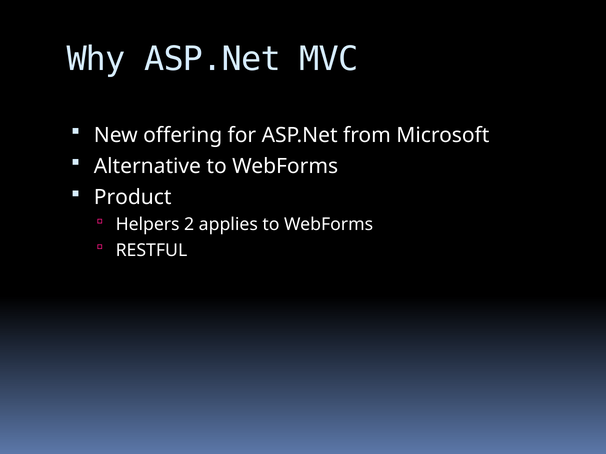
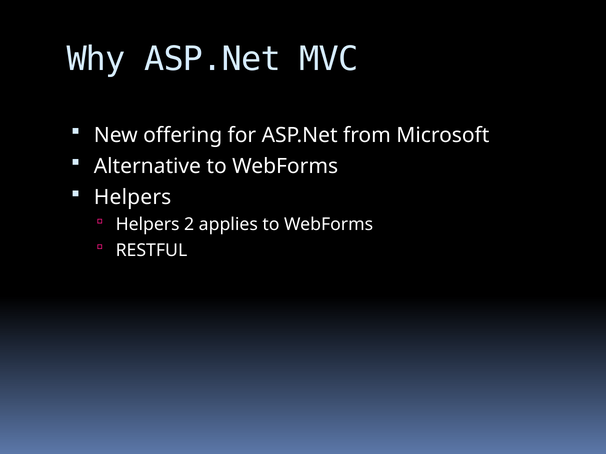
Product at (133, 198): Product -> Helpers
